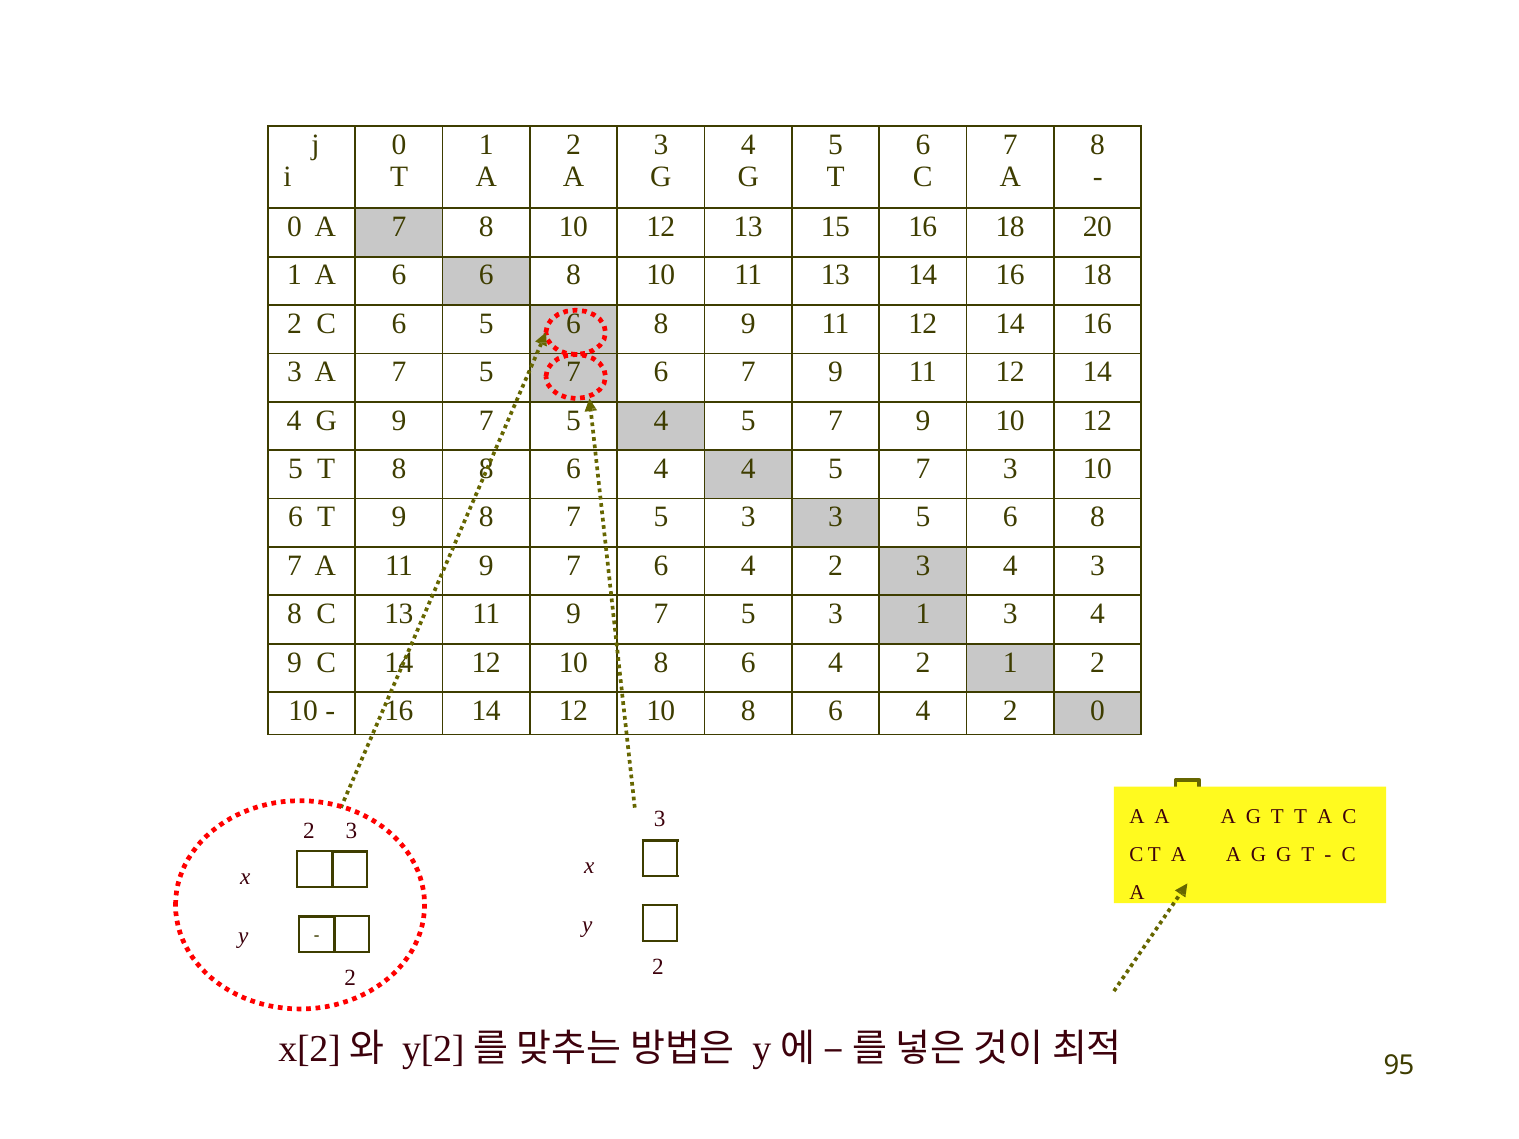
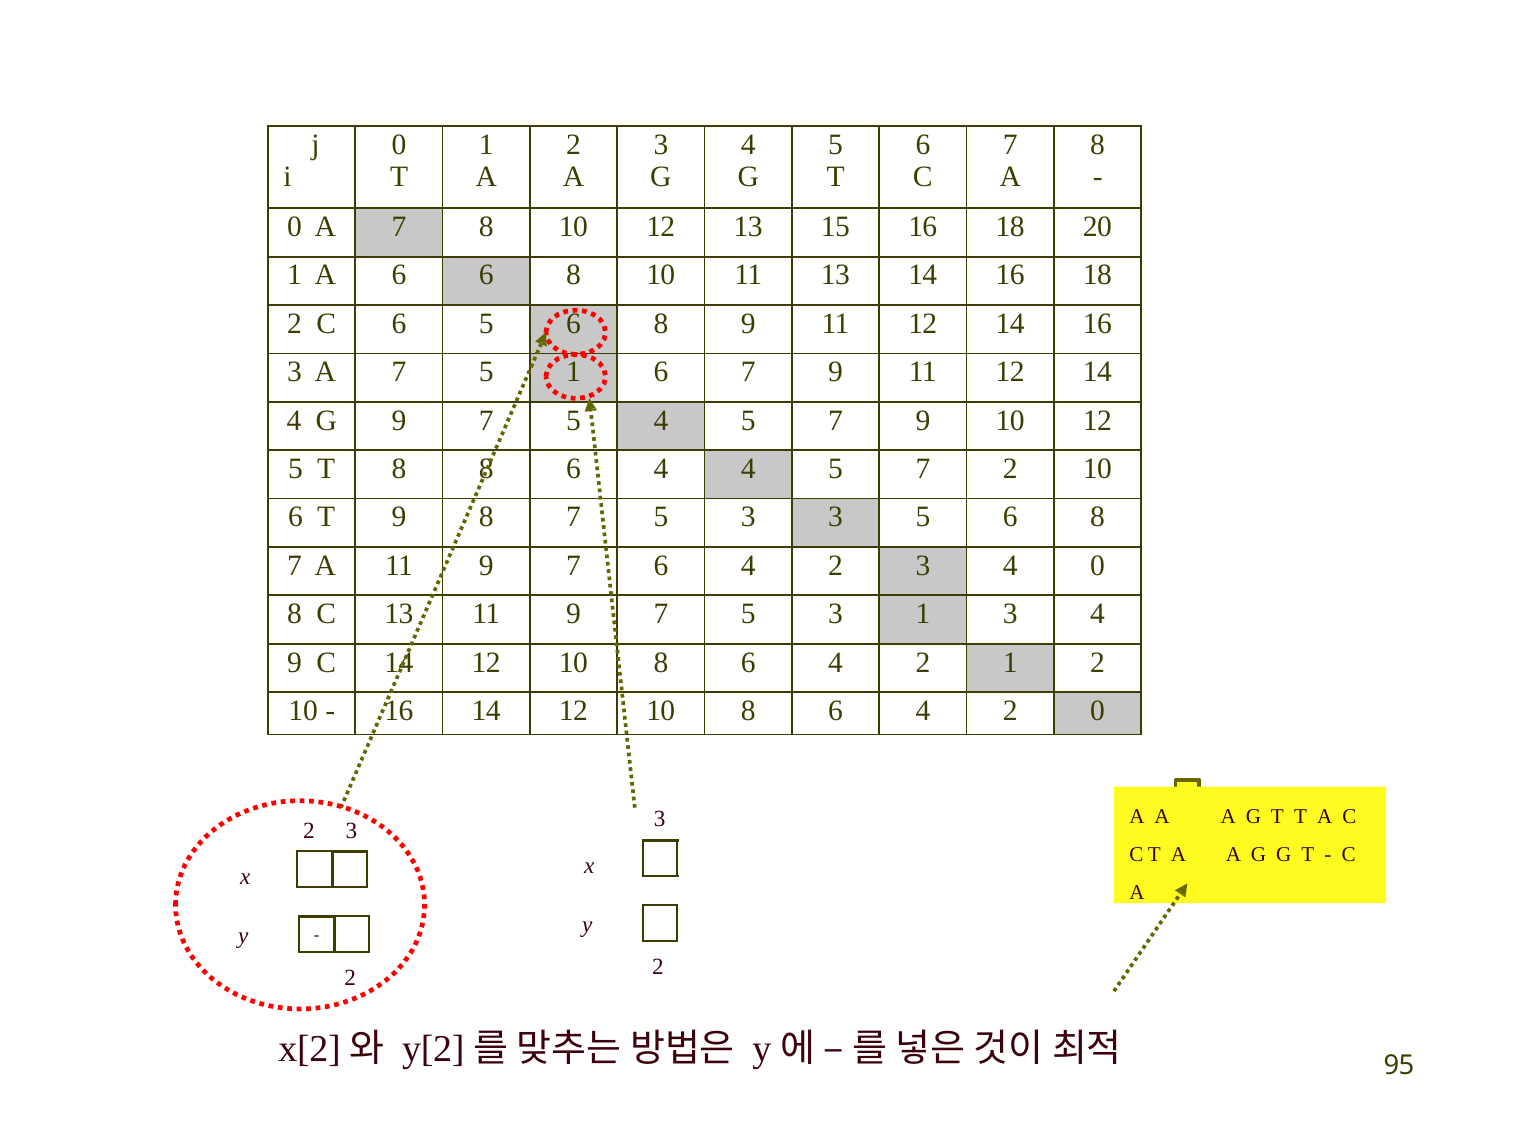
7 5 7: 7 -> 1
7 3: 3 -> 2
4 3: 3 -> 0
